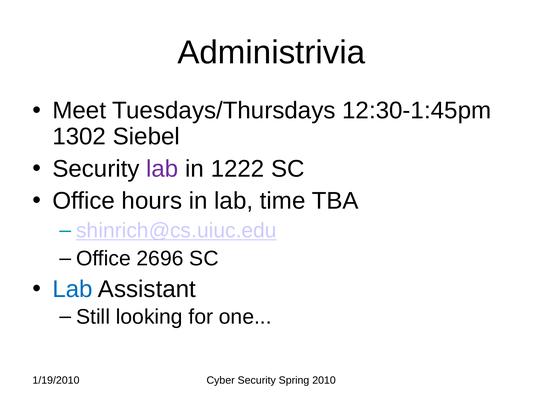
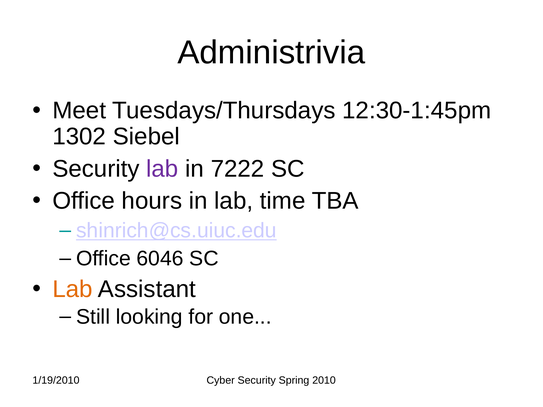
1222: 1222 -> 7222
2696: 2696 -> 6046
Lab at (72, 289) colour: blue -> orange
